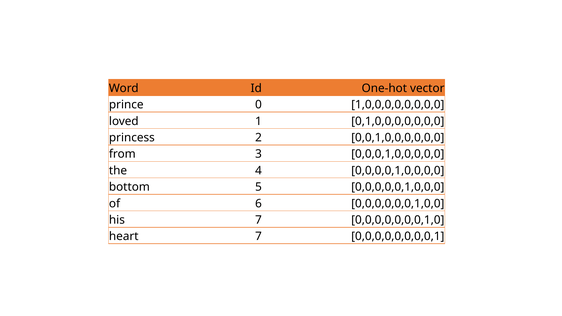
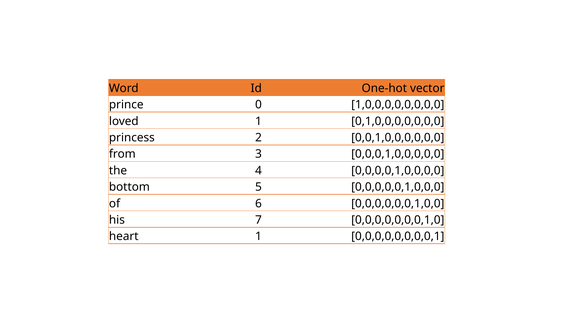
heart 7: 7 -> 1
